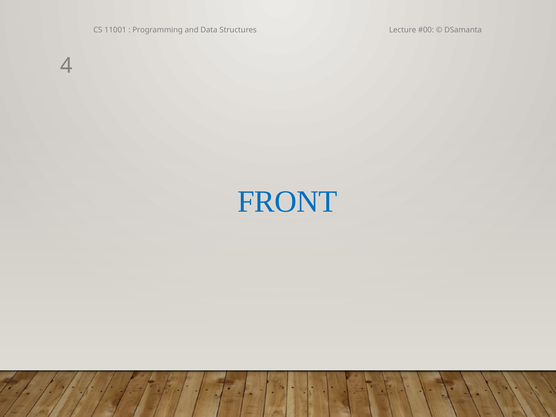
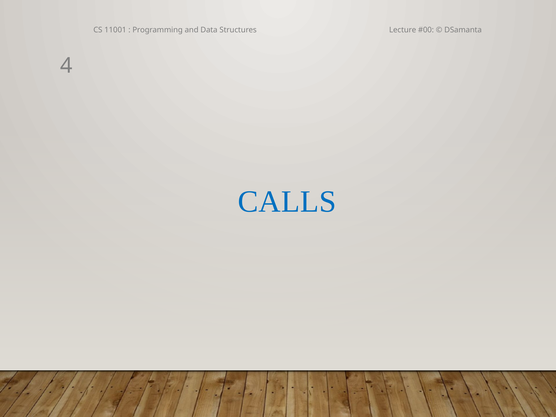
FRONT: FRONT -> CALLS
